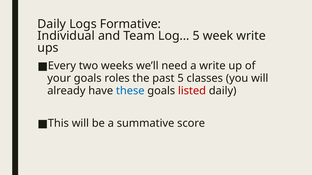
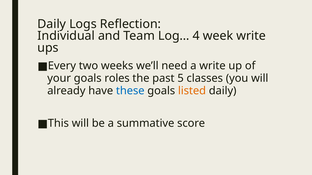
Formative: Formative -> Reflection
Log… 5: 5 -> 4
listed colour: red -> orange
